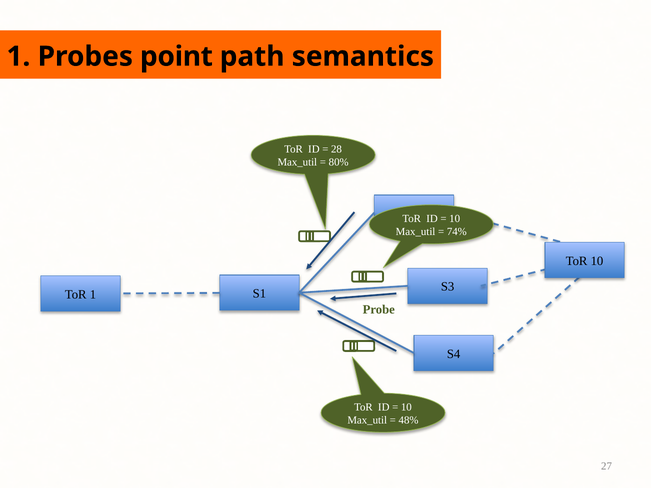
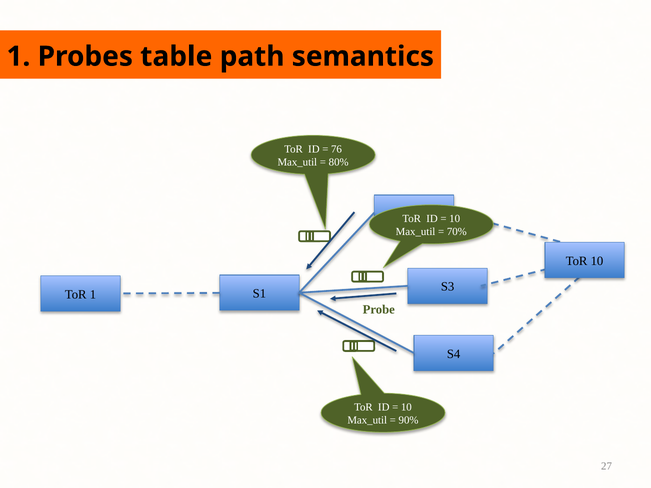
point: point -> table
28: 28 -> 76
74%: 74% -> 70%
48%: 48% -> 90%
